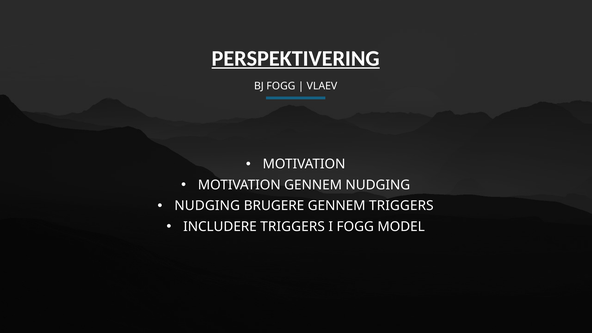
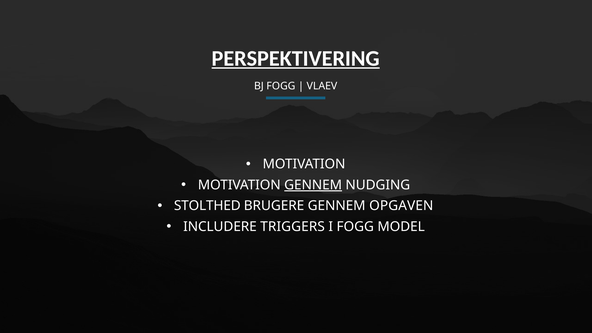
GENNEM at (313, 185) underline: none -> present
NUDGING at (207, 206): NUDGING -> STOLTHED
GENNEM TRIGGERS: TRIGGERS -> OPGAVEN
